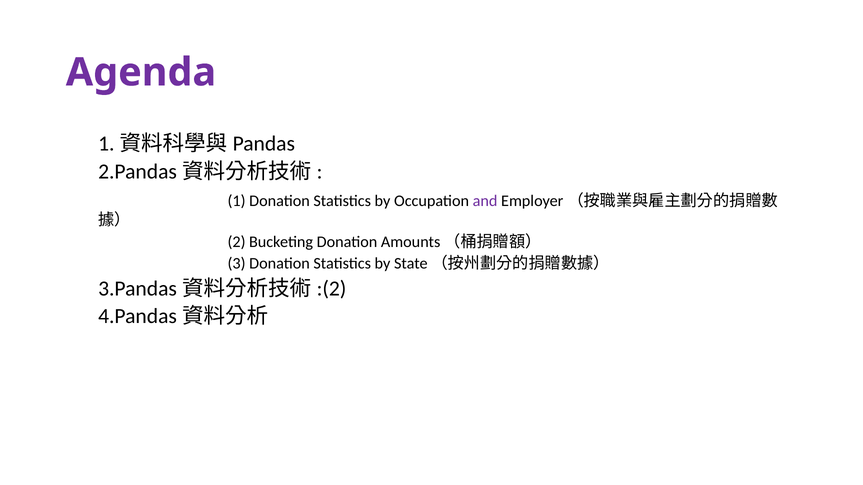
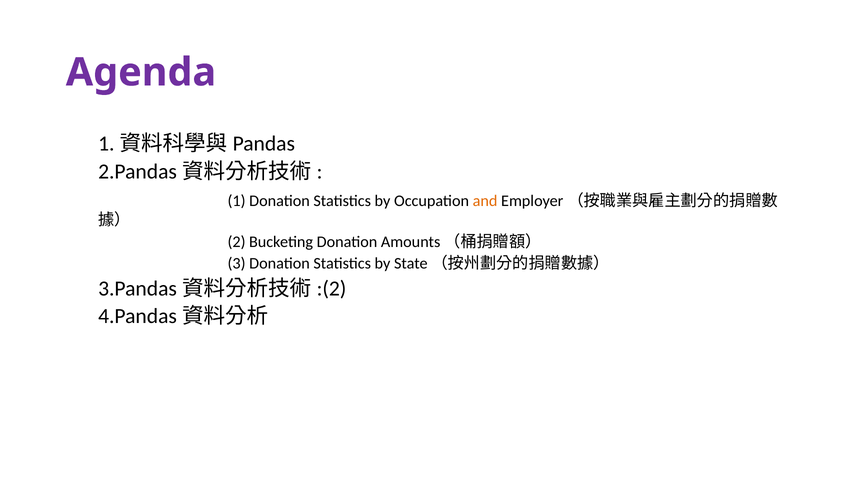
and colour: purple -> orange
